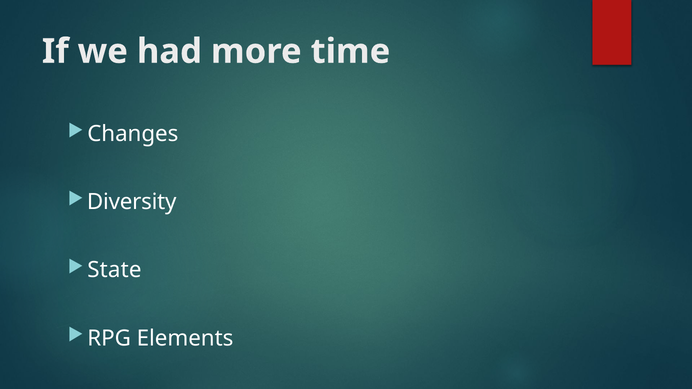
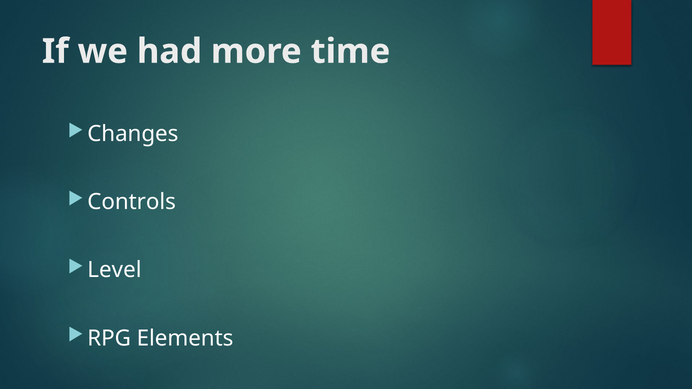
Diversity: Diversity -> Controls
State: State -> Level
